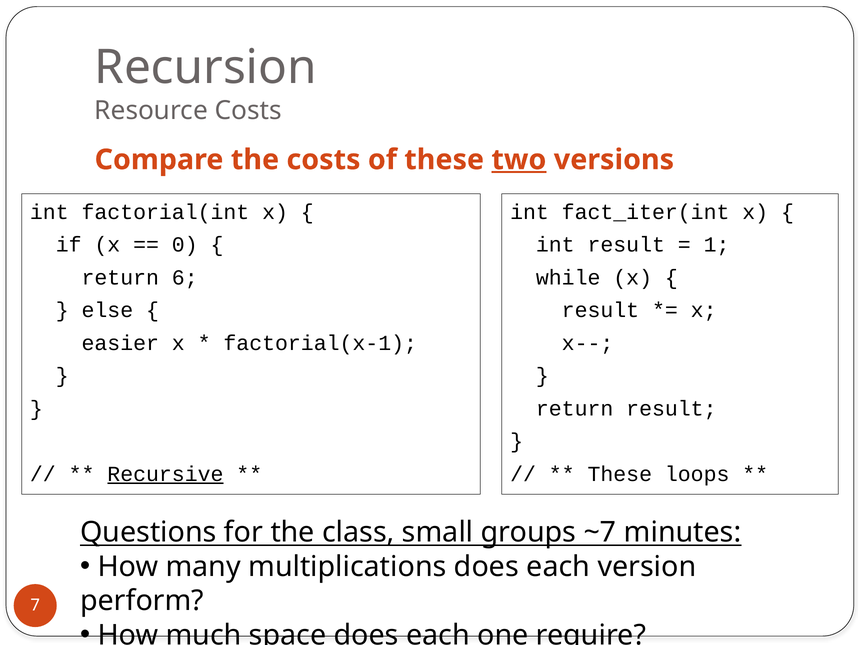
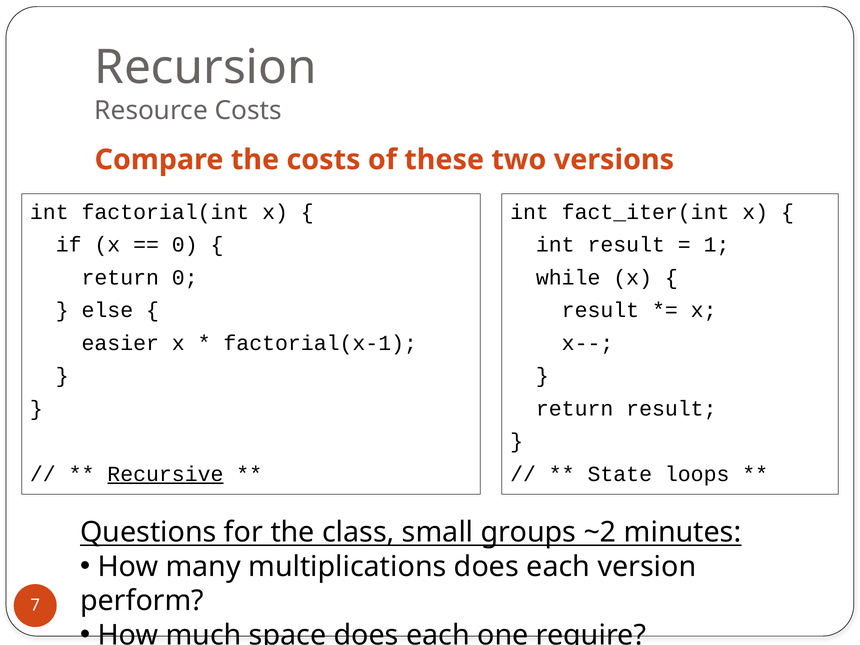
two underline: present -> none
return 6: 6 -> 0
These at (620, 474): These -> State
~7: ~7 -> ~2
